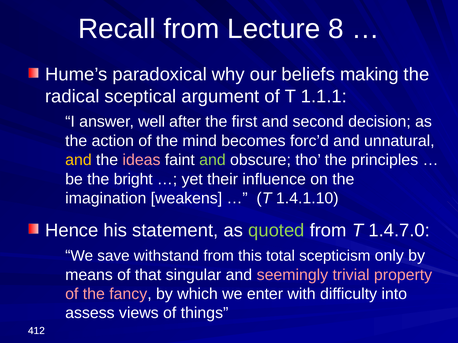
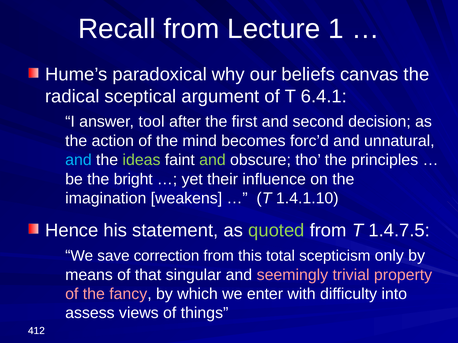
8: 8 -> 1
making: making -> canvas
1.1.1: 1.1.1 -> 6.4.1
well: well -> tool
and at (78, 160) colour: yellow -> light blue
ideas colour: pink -> light green
1.4.7.0: 1.4.7.0 -> 1.4.7.5
withstand: withstand -> correction
